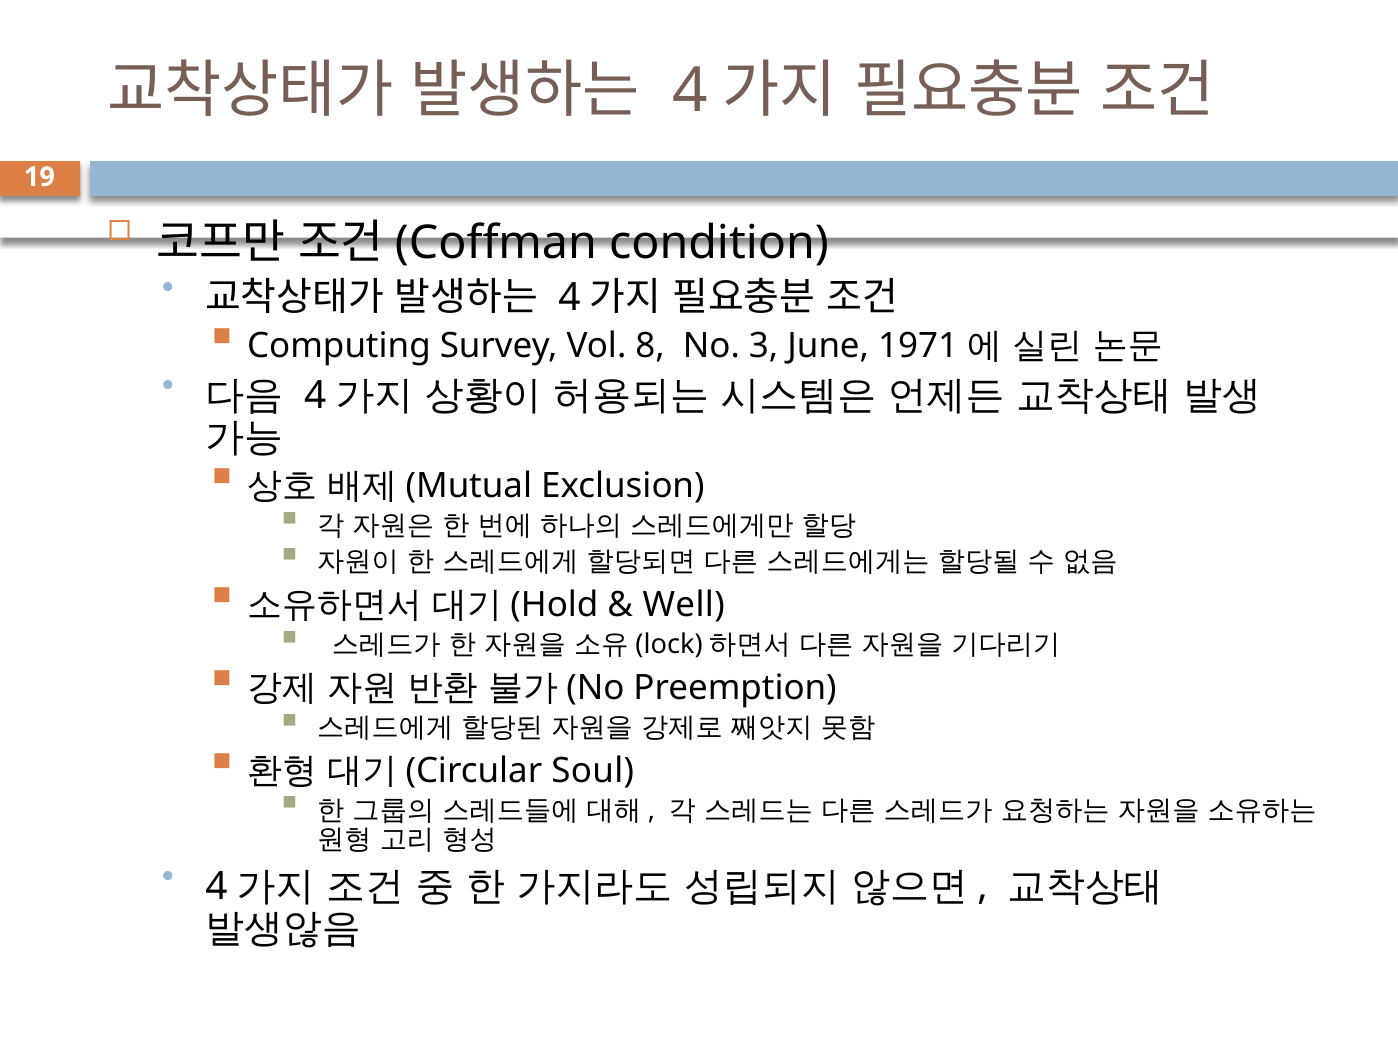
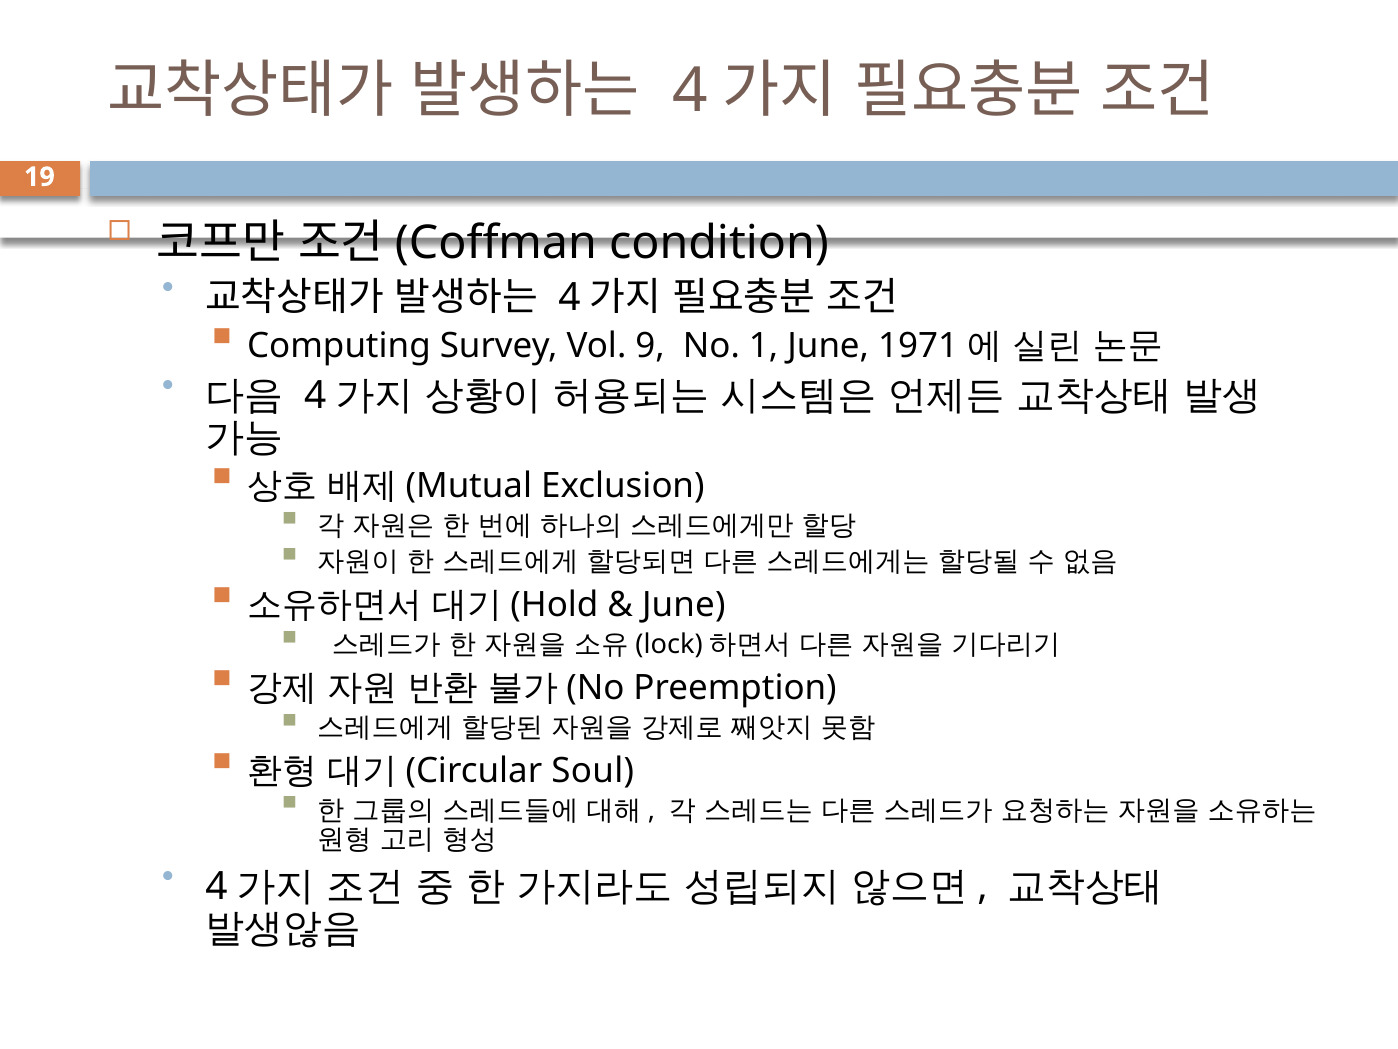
8: 8 -> 9
3: 3 -> 1
Well at (684, 605): Well -> June
